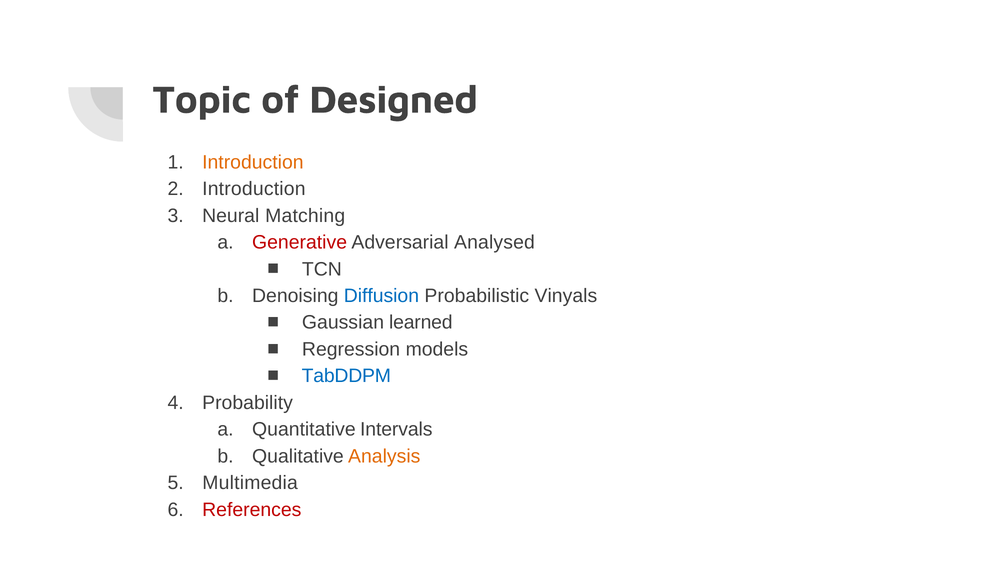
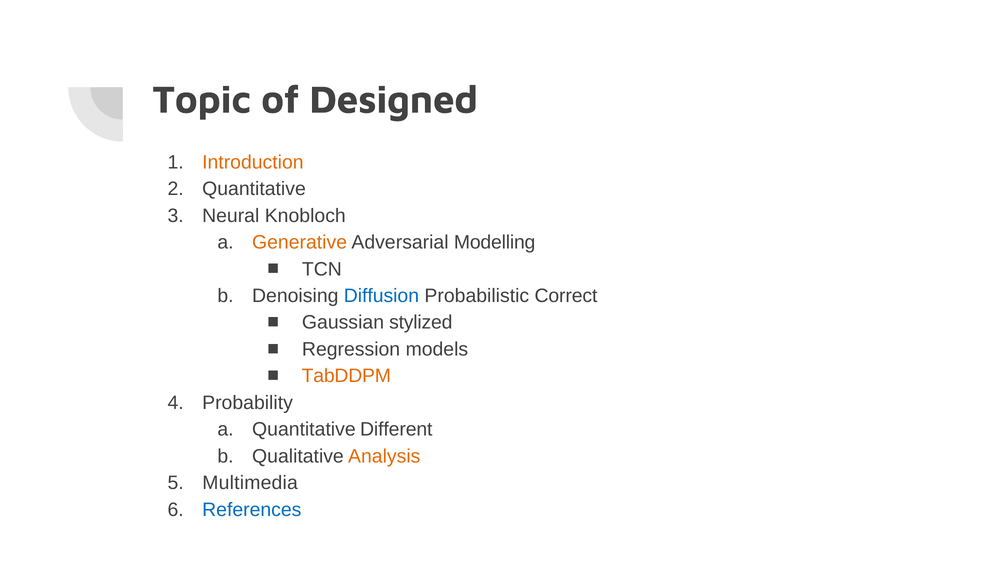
Introduction at (254, 189): Introduction -> Quantitative
Matching: Matching -> Knobloch
Generative colour: red -> orange
Analysed: Analysed -> Modelling
Vinyals: Vinyals -> Correct
learned: learned -> stylized
TabDDPM colour: blue -> orange
Intervals: Intervals -> Different
References colour: red -> blue
